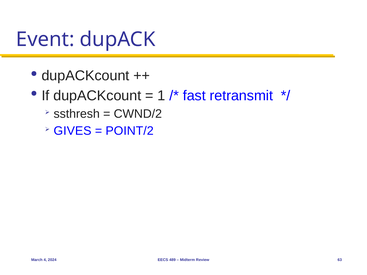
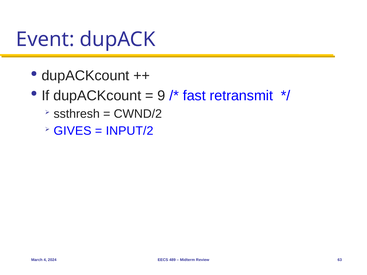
1: 1 -> 9
POINT/2: POINT/2 -> INPUT/2
